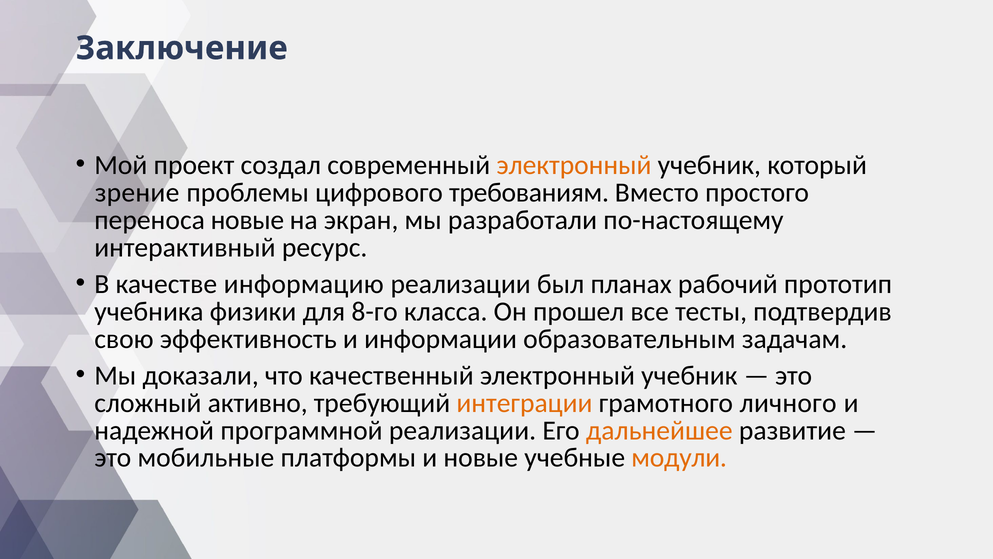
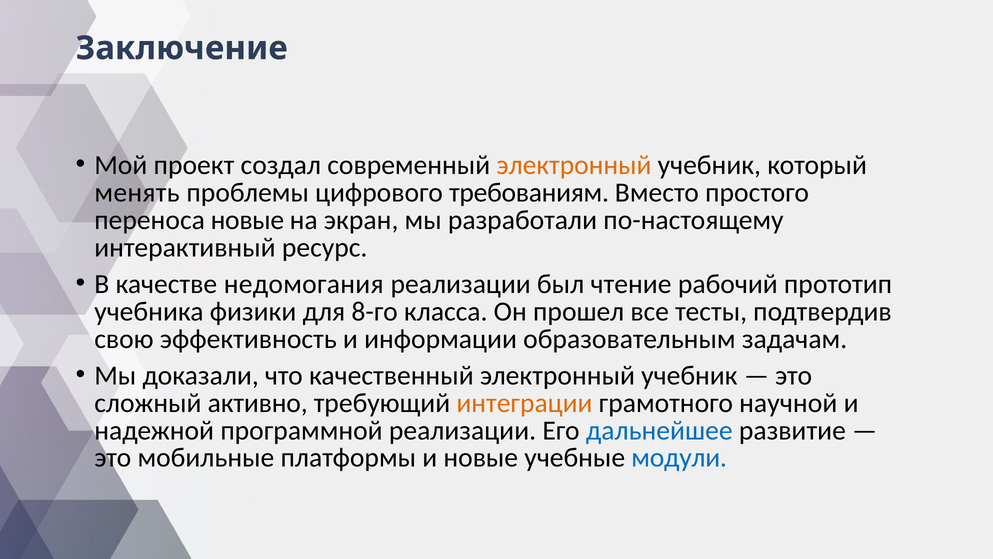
зрение: зрение -> менять
информацию: информацию -> недомогания
планах: планах -> чтение
личного: личного -> научной
дальнейшее colour: orange -> blue
модули colour: orange -> blue
